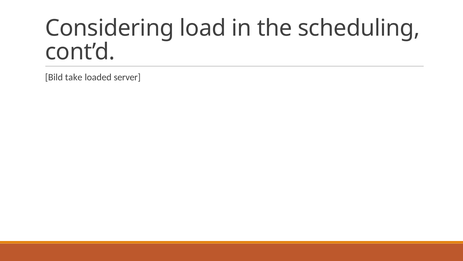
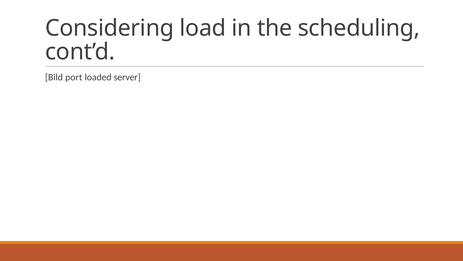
take: take -> port
